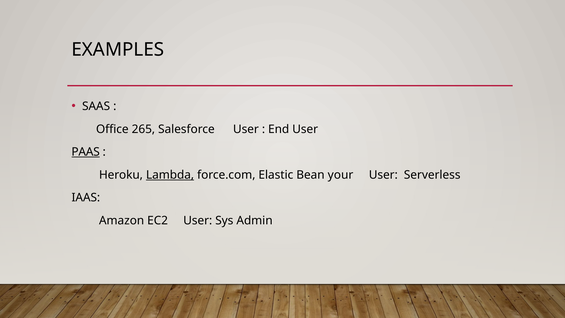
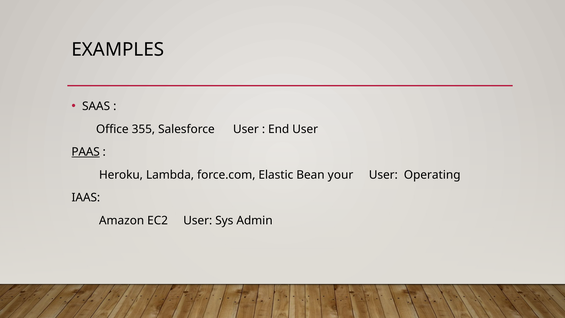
265: 265 -> 355
Lambda underline: present -> none
Serverless: Serverless -> Operating
